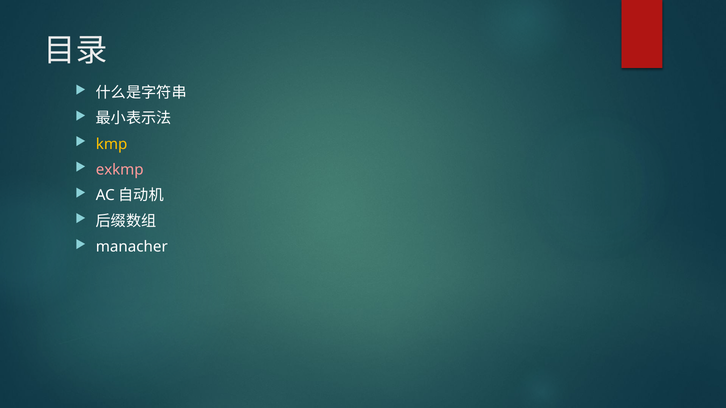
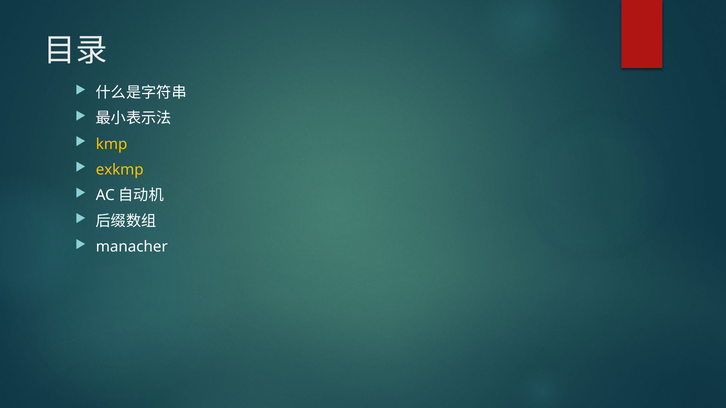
exkmp colour: pink -> yellow
